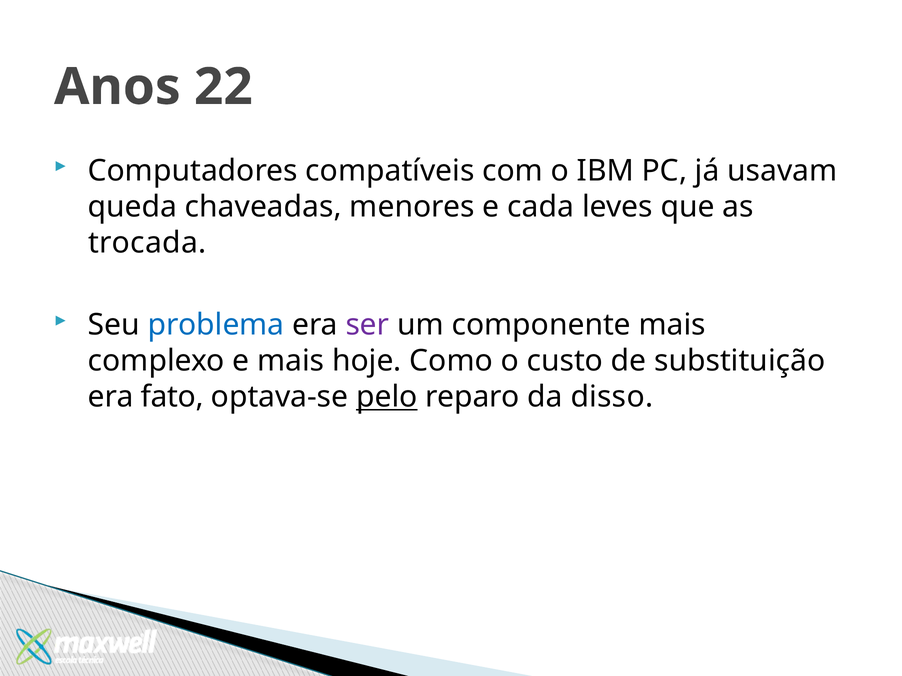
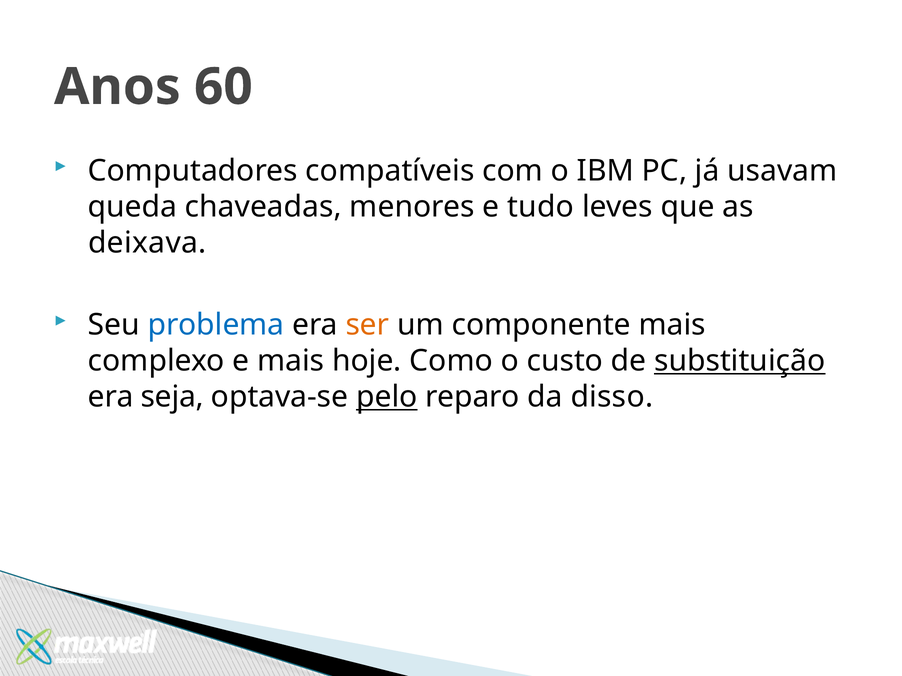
22: 22 -> 60
cada: cada -> tudo
trocada: trocada -> deixava
ser colour: purple -> orange
substituição underline: none -> present
fato: fato -> seja
